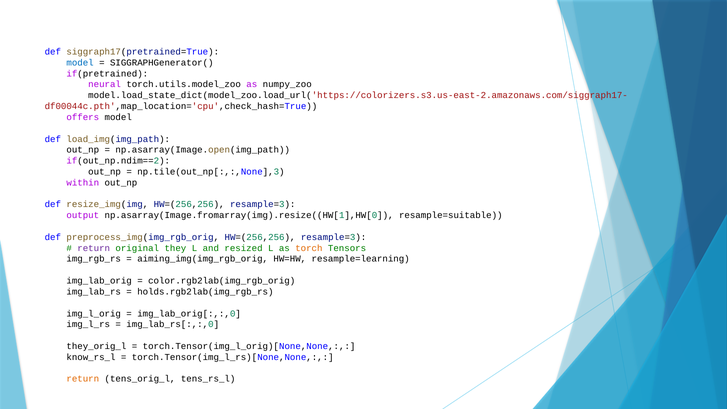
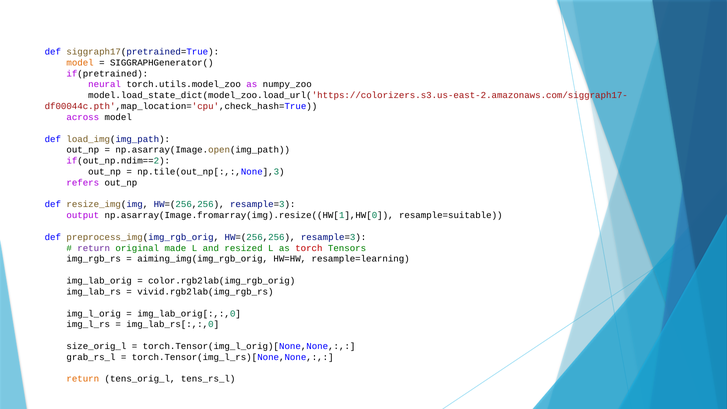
model at (80, 63) colour: blue -> orange
offers: offers -> across
within: within -> refers
they: they -> made
torch colour: orange -> red
holds.rgb2lab(img_rgb_rs: holds.rgb2lab(img_rgb_rs -> vivid.rgb2lab(img_rgb_rs
they_orig_l: they_orig_l -> size_orig_l
know_rs_l: know_rs_l -> grab_rs_l
